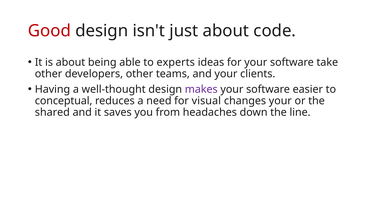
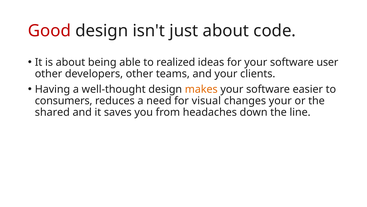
experts: experts -> realized
take: take -> user
makes colour: purple -> orange
conceptual: conceptual -> consumers
